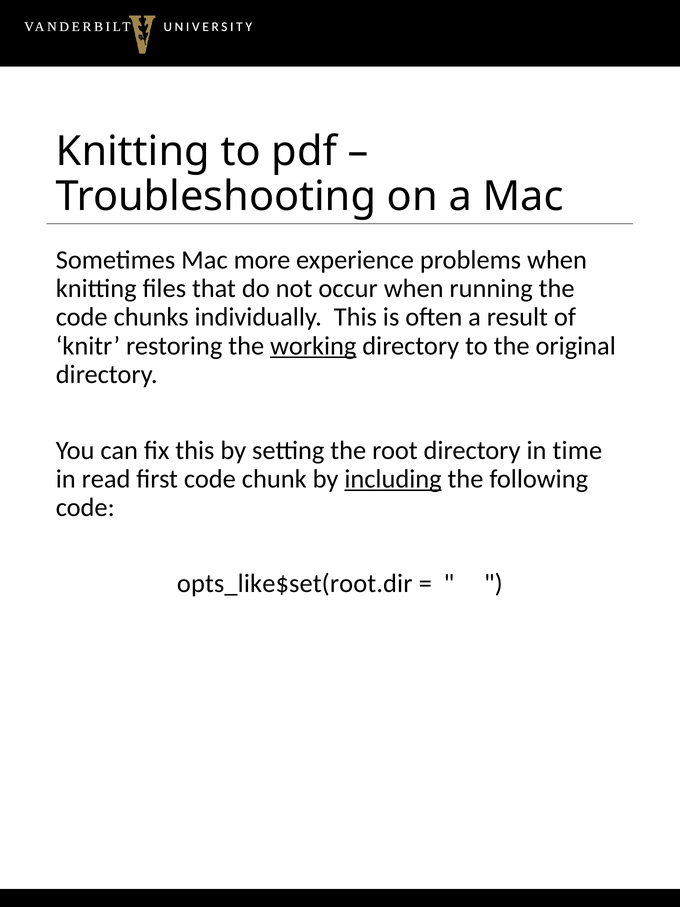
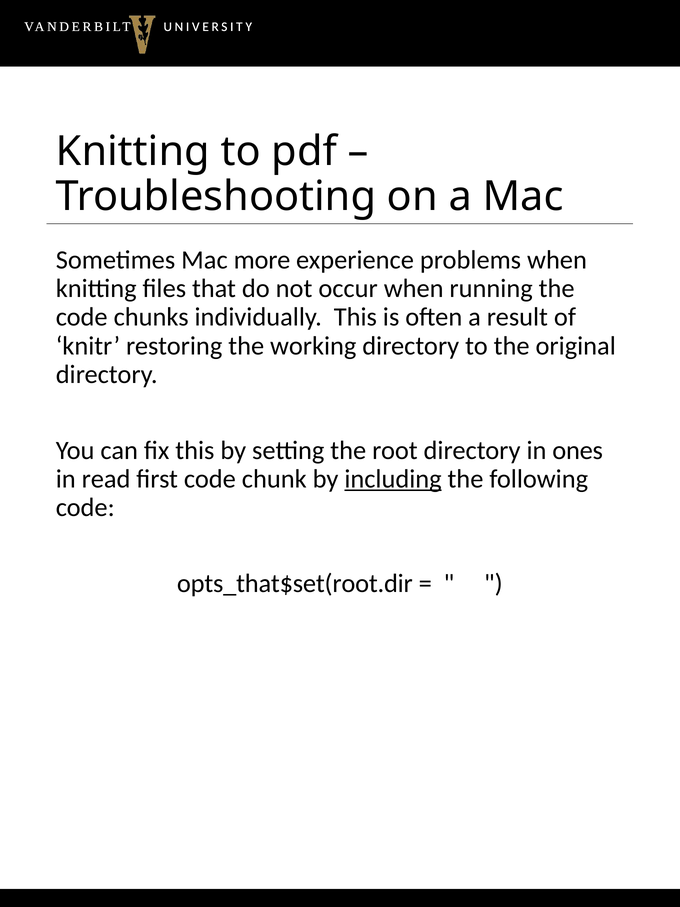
working underline: present -> none
time: time -> ones
opts_like$set(root.dir: opts_like$set(root.dir -> opts_that$set(root.dir
